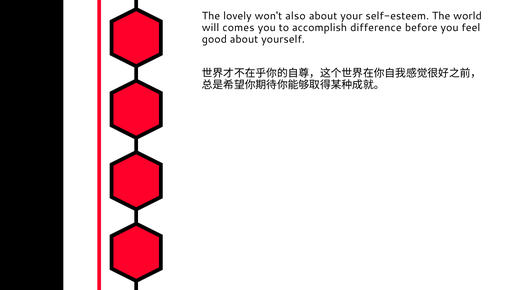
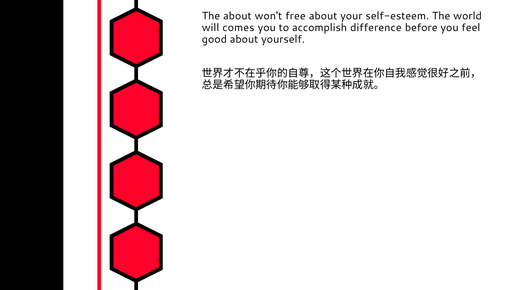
The lovely: lovely -> about
also: also -> free
